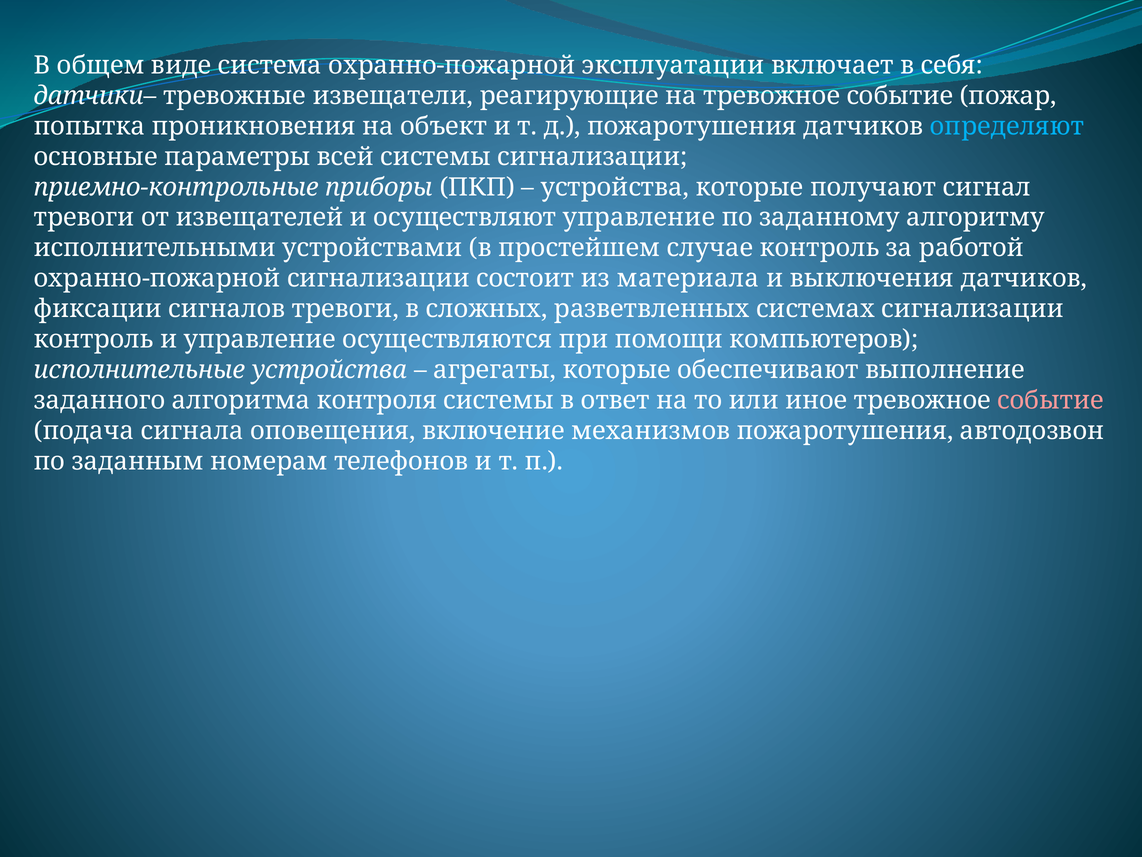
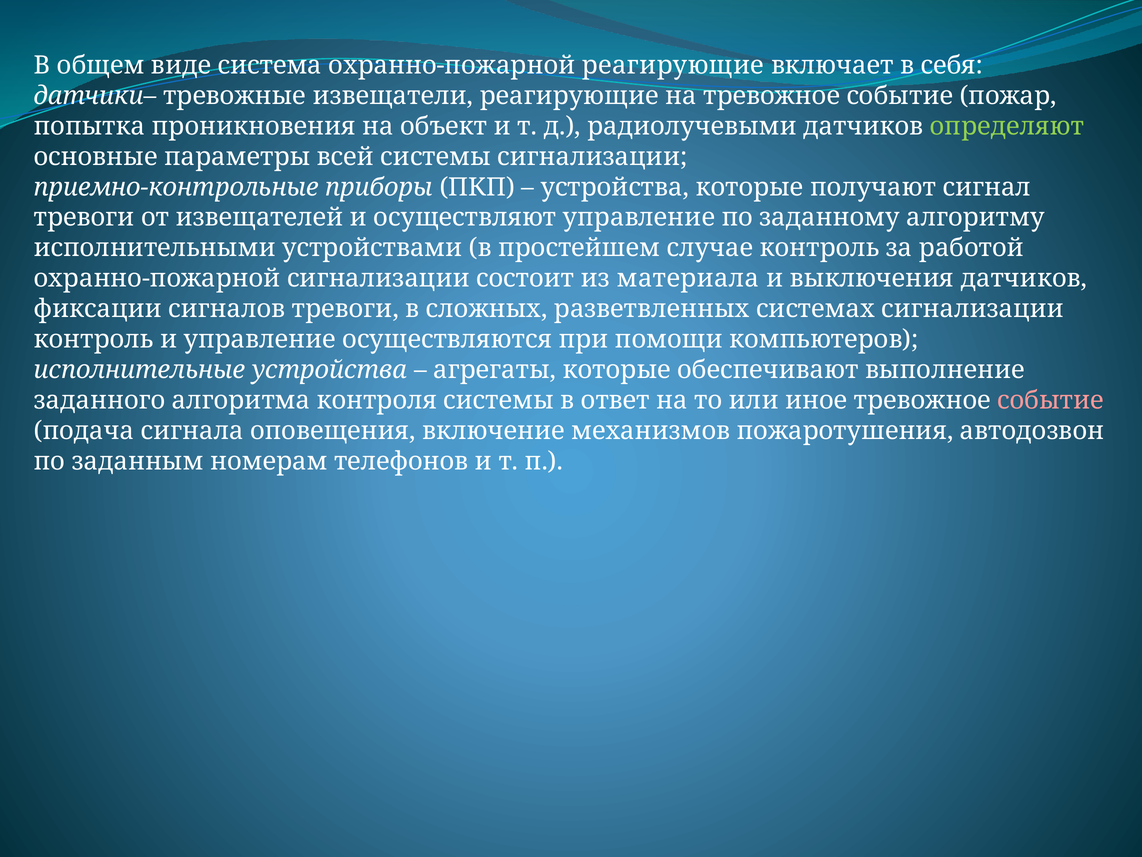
охранно-пожарной эксплуатации: эксплуатации -> реагирующие
д пожаротушения: пожаротушения -> радиолучевыми
определяют colour: light blue -> light green
